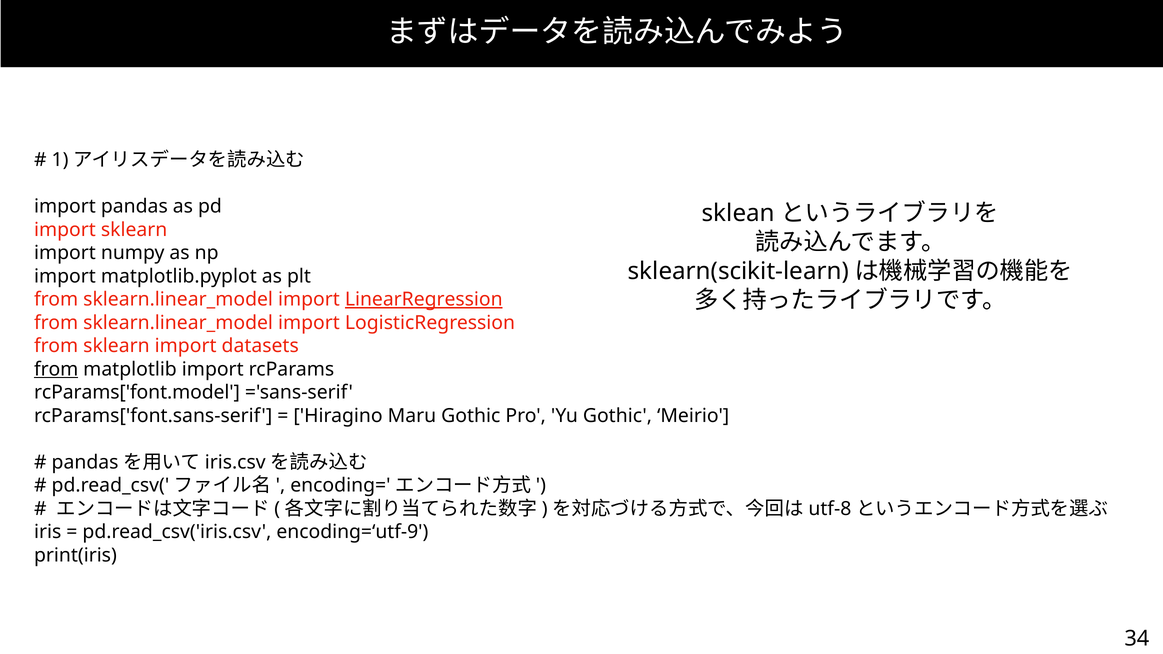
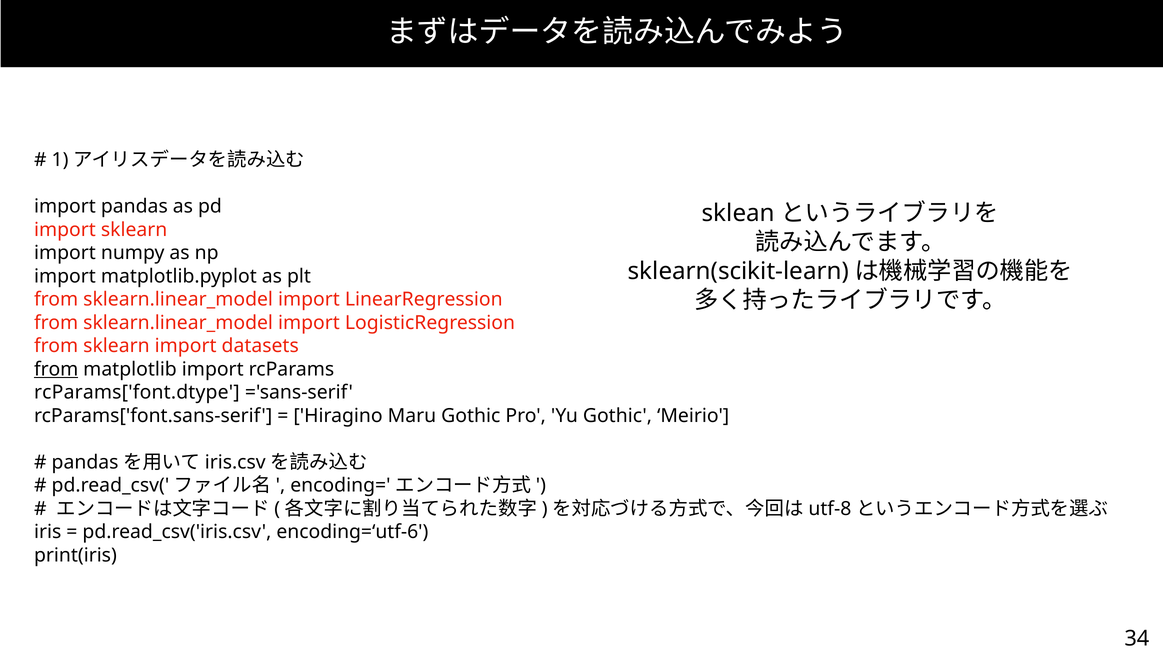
LinearRegression underline: present -> none
rcParams['font.model: rcParams['font.model -> rcParams['font.dtype
encoding=‘utf-9: encoding=‘utf-9 -> encoding=‘utf-6
